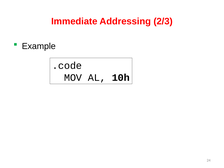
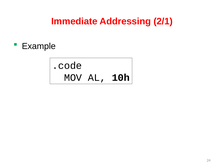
2/3: 2/3 -> 2/1
